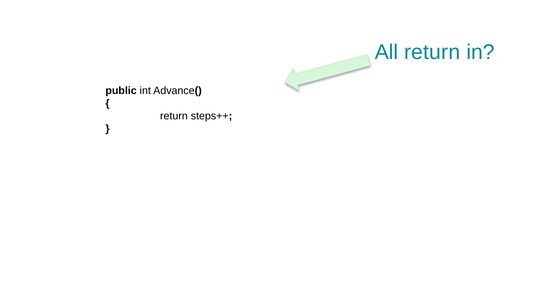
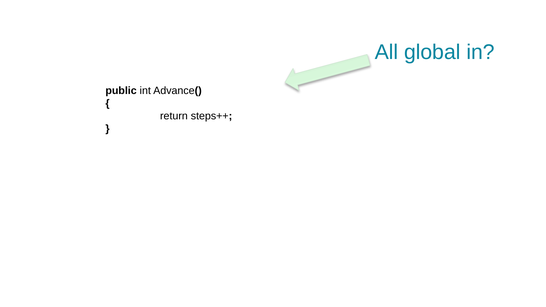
All return: return -> global
